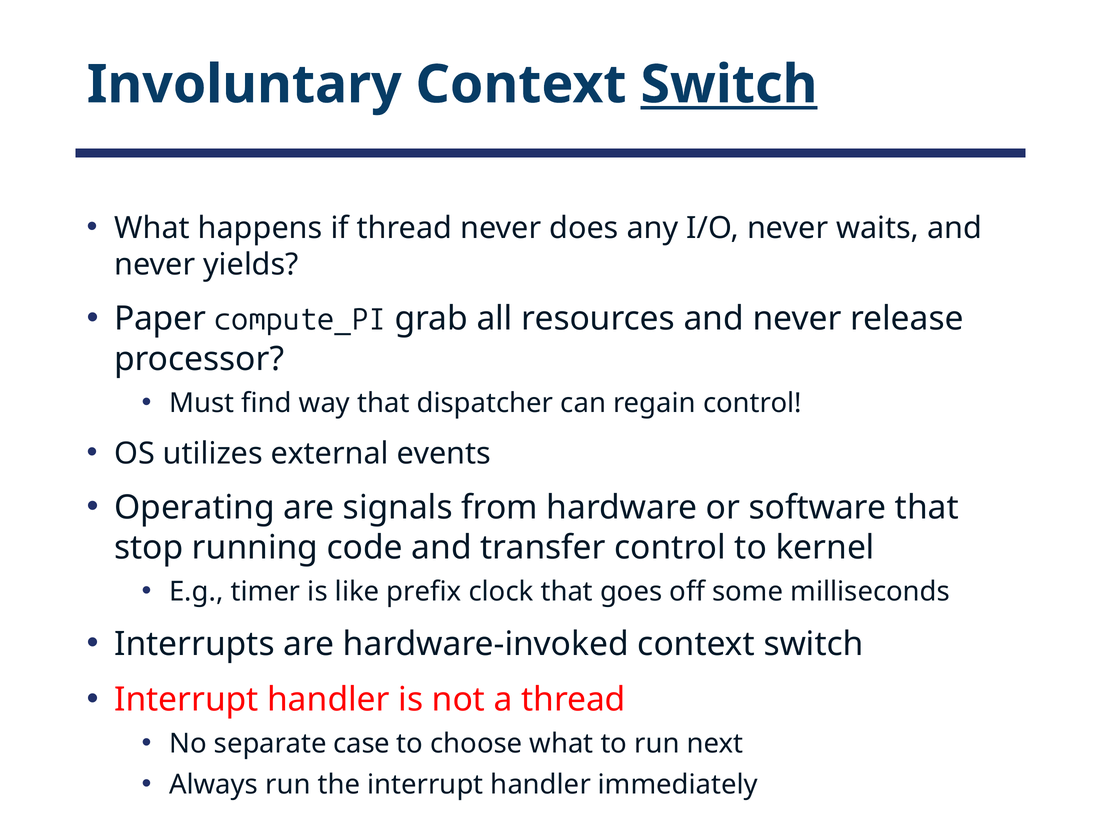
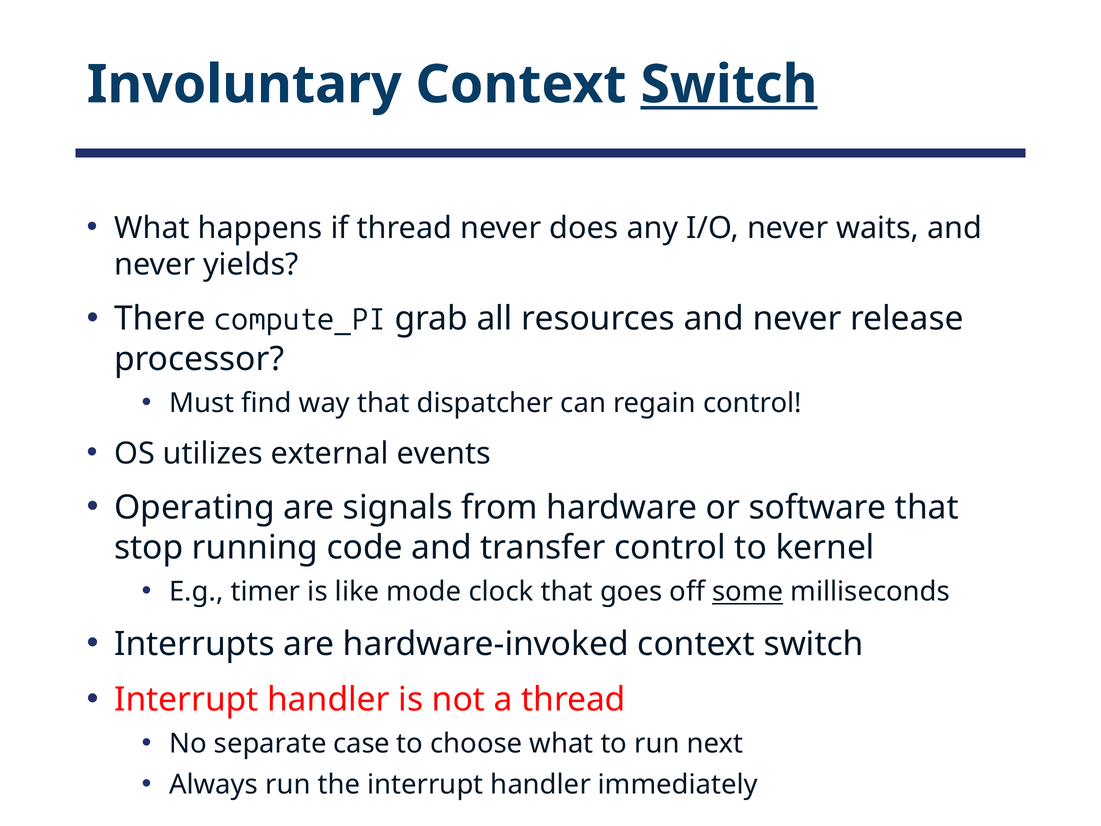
Paper: Paper -> There
prefix: prefix -> mode
some underline: none -> present
